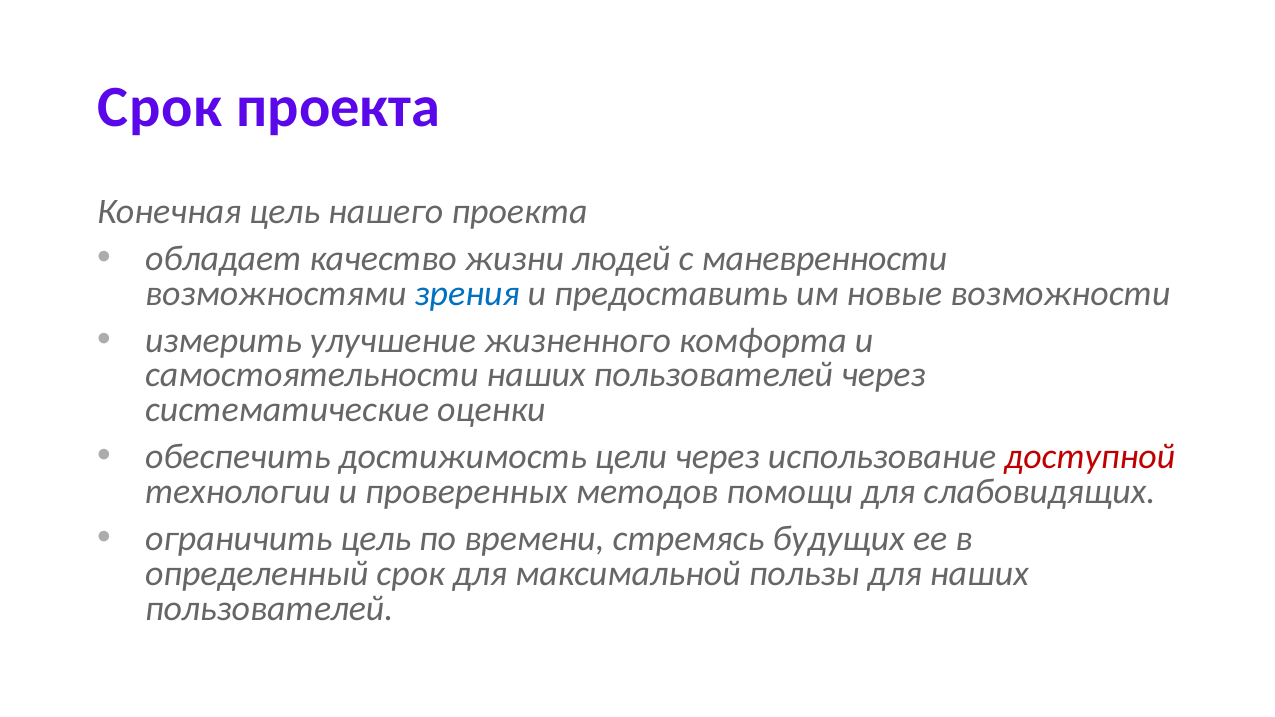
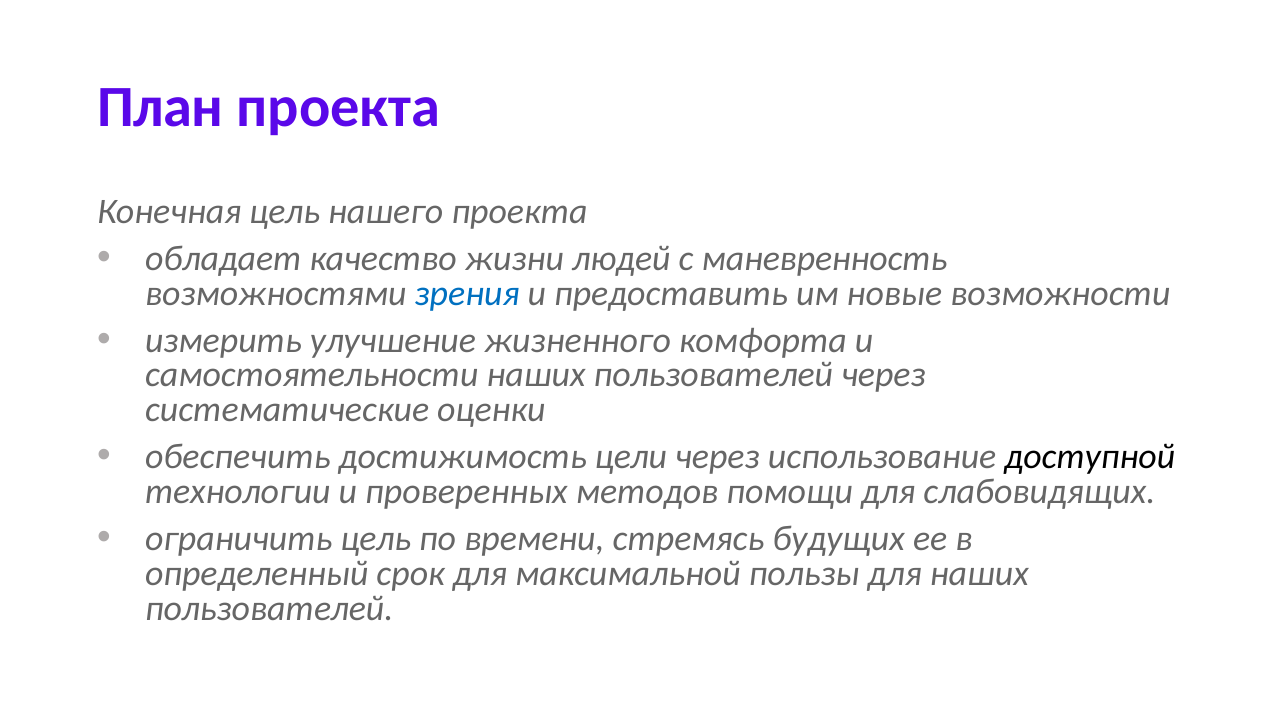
Срок at (160, 107): Срок -> План
маневренности: маневренности -> маневренность
доступной colour: red -> black
